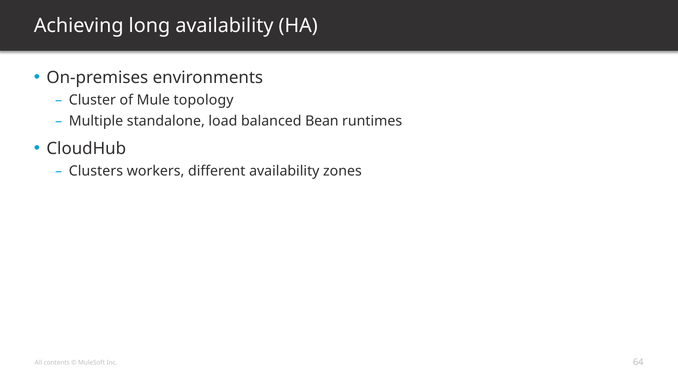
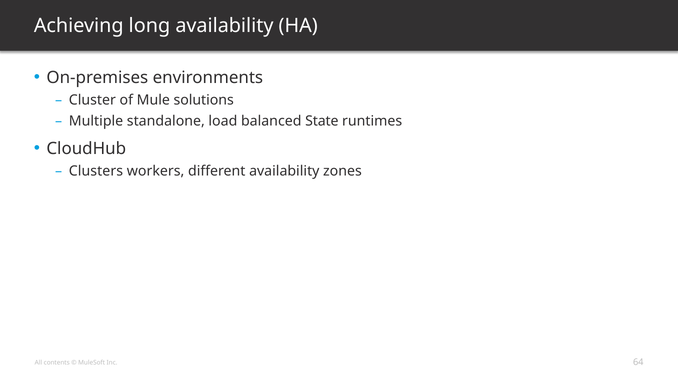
topology: topology -> solutions
Bean: Bean -> State
